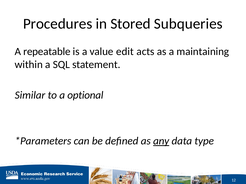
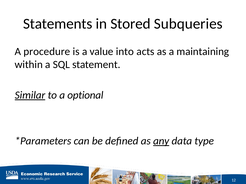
Procedures: Procedures -> Statements
repeatable: repeatable -> procedure
edit: edit -> into
Similar underline: none -> present
